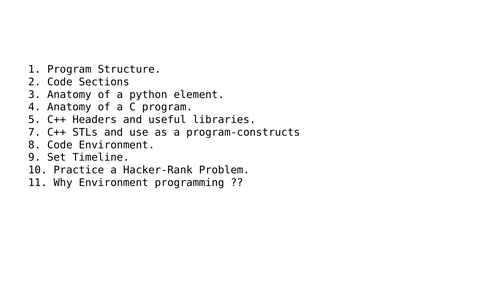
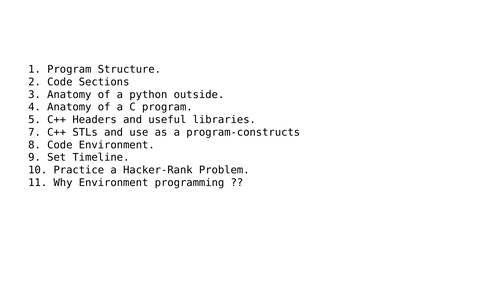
element: element -> outside
